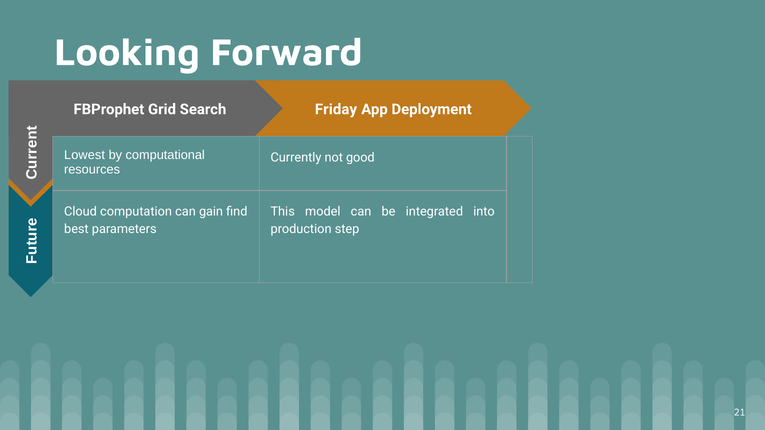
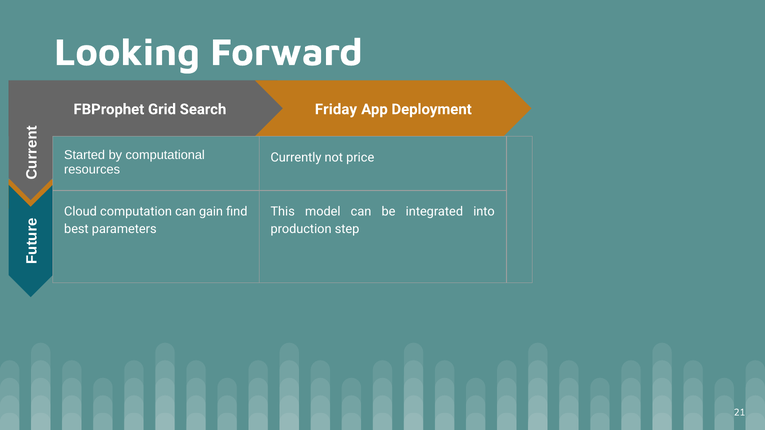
Lowest: Lowest -> Started
good: good -> price
